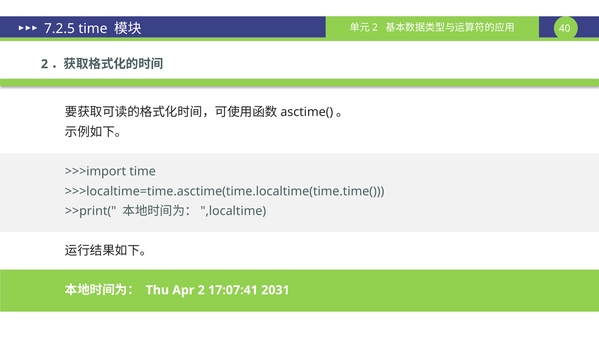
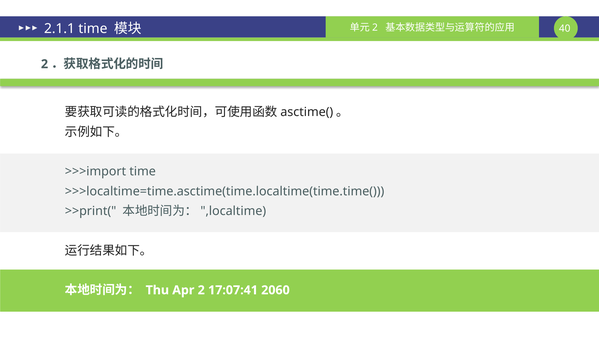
7.2.5: 7.2.5 -> 2.1.1
2031: 2031 -> 2060
